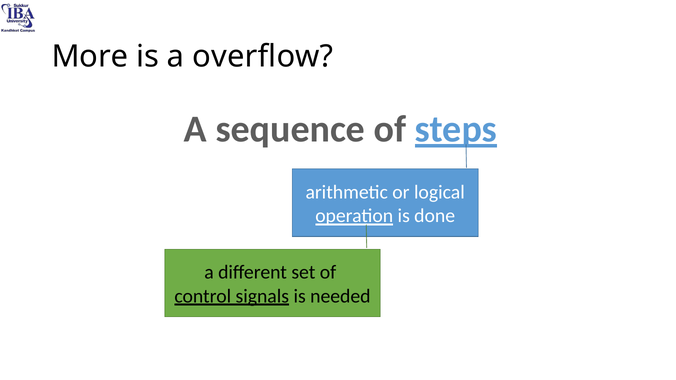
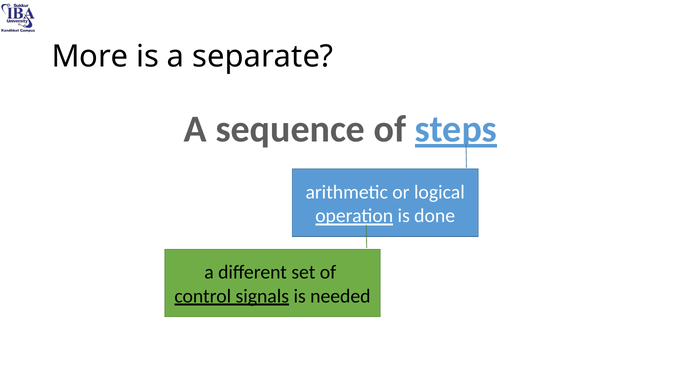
overflow: overflow -> separate
